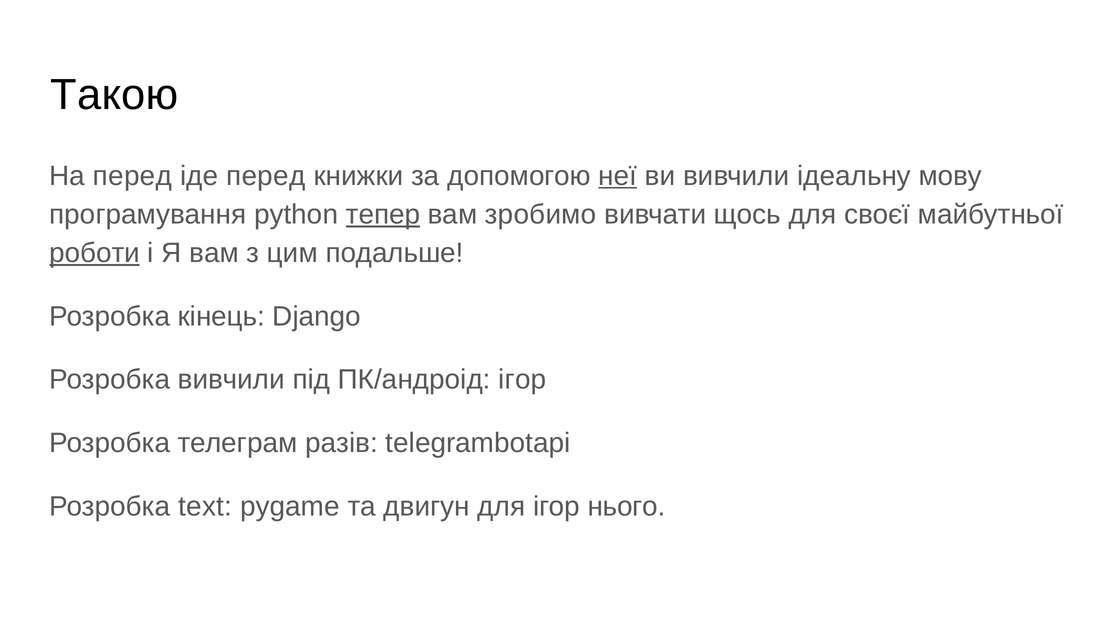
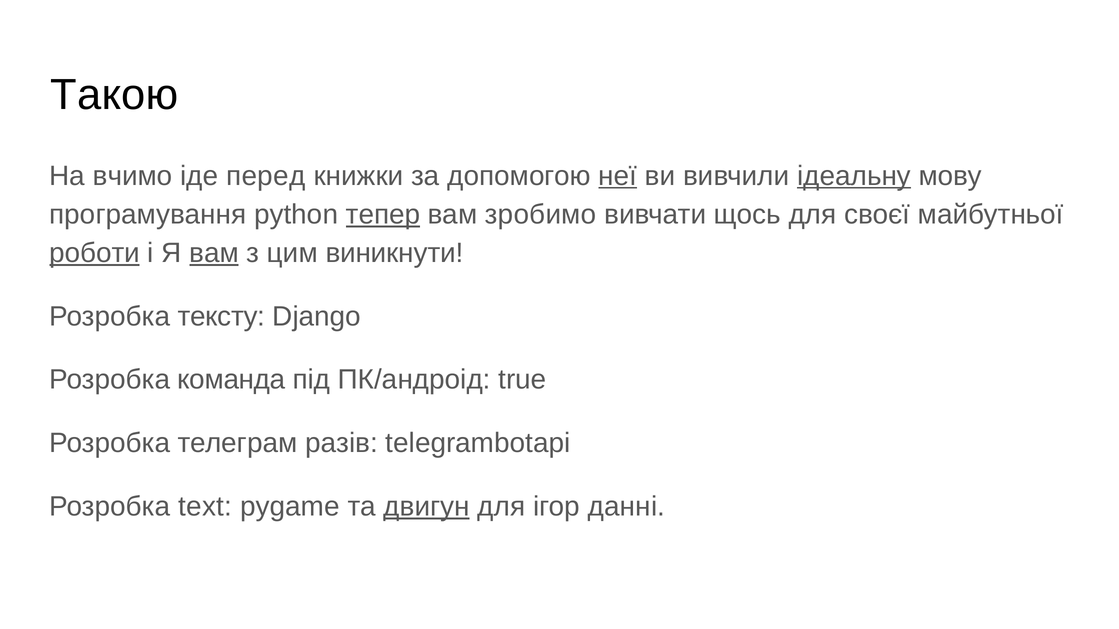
На перед: перед -> вчимо
ідеальну underline: none -> present
вам at (214, 253) underline: none -> present
подальше: подальше -> виникнути
кінець: кінець -> тексту
Розробка вивчили: вивчили -> команда
ПК/андроід ігор: ігор -> true
двигун underline: none -> present
нього: нього -> данні
